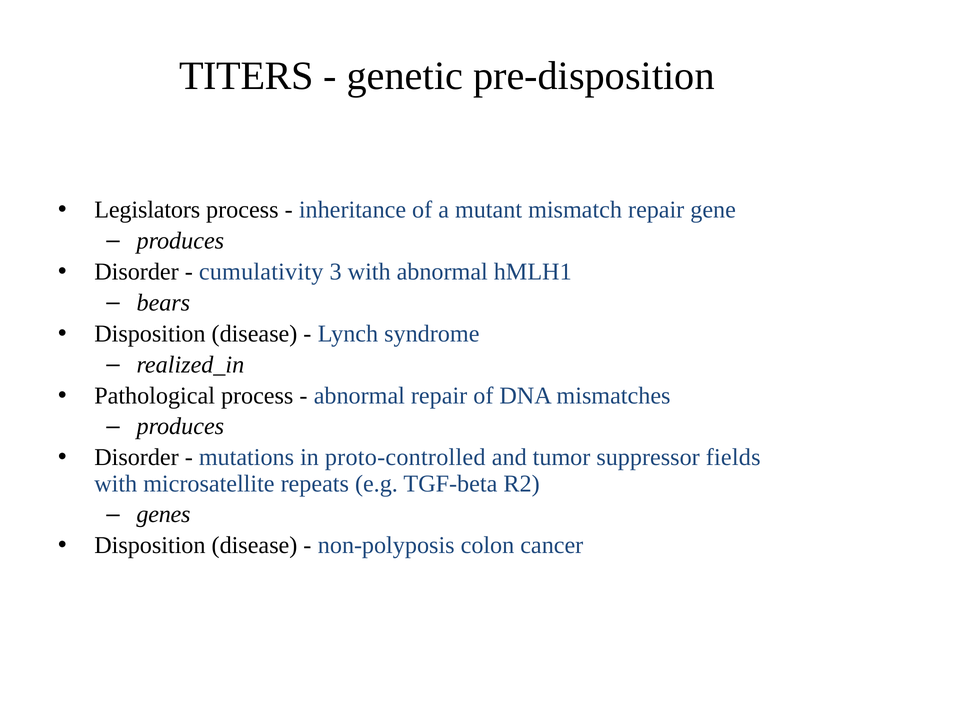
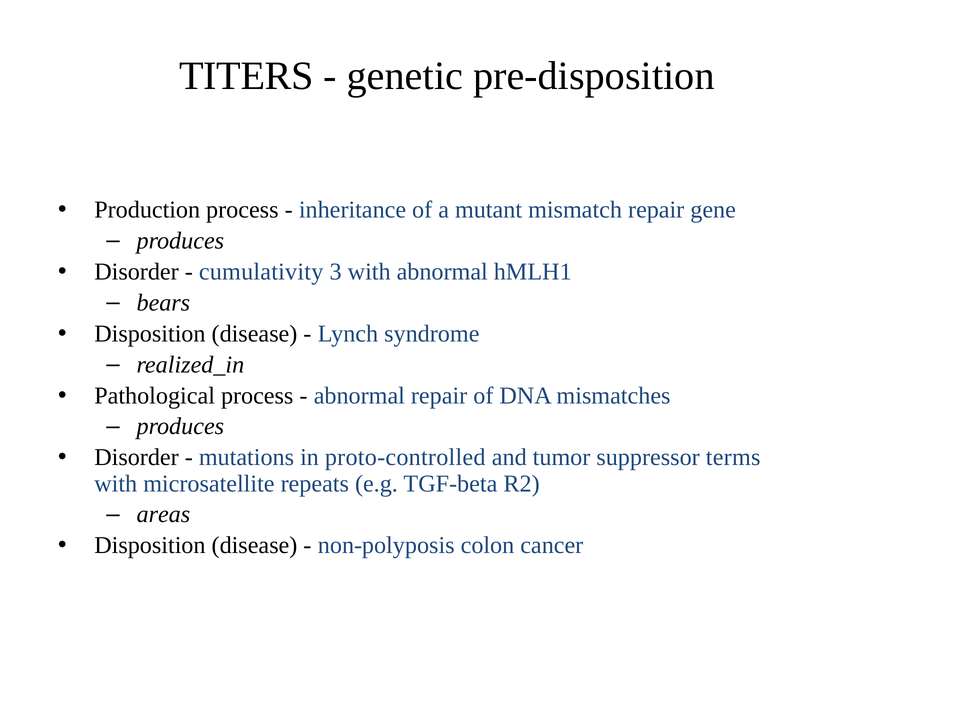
Legislators: Legislators -> Production
fields: fields -> terms
genes: genes -> areas
